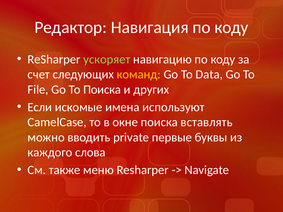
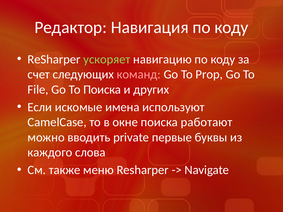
команд colour: yellow -> pink
Data: Data -> Prop
вставлять: вставлять -> работают
